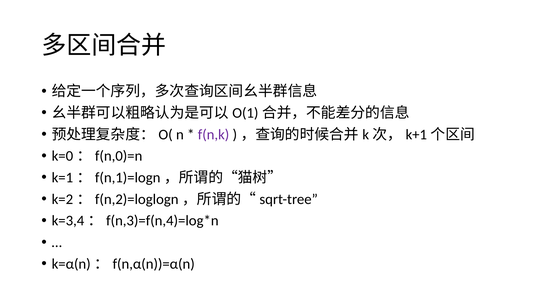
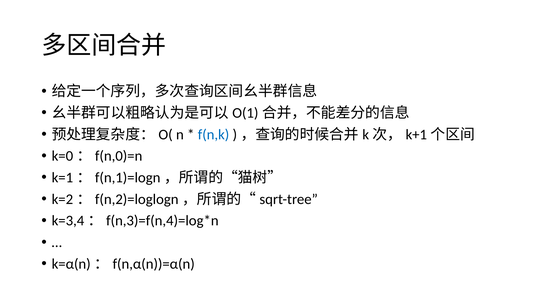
f(n,k colour: purple -> blue
